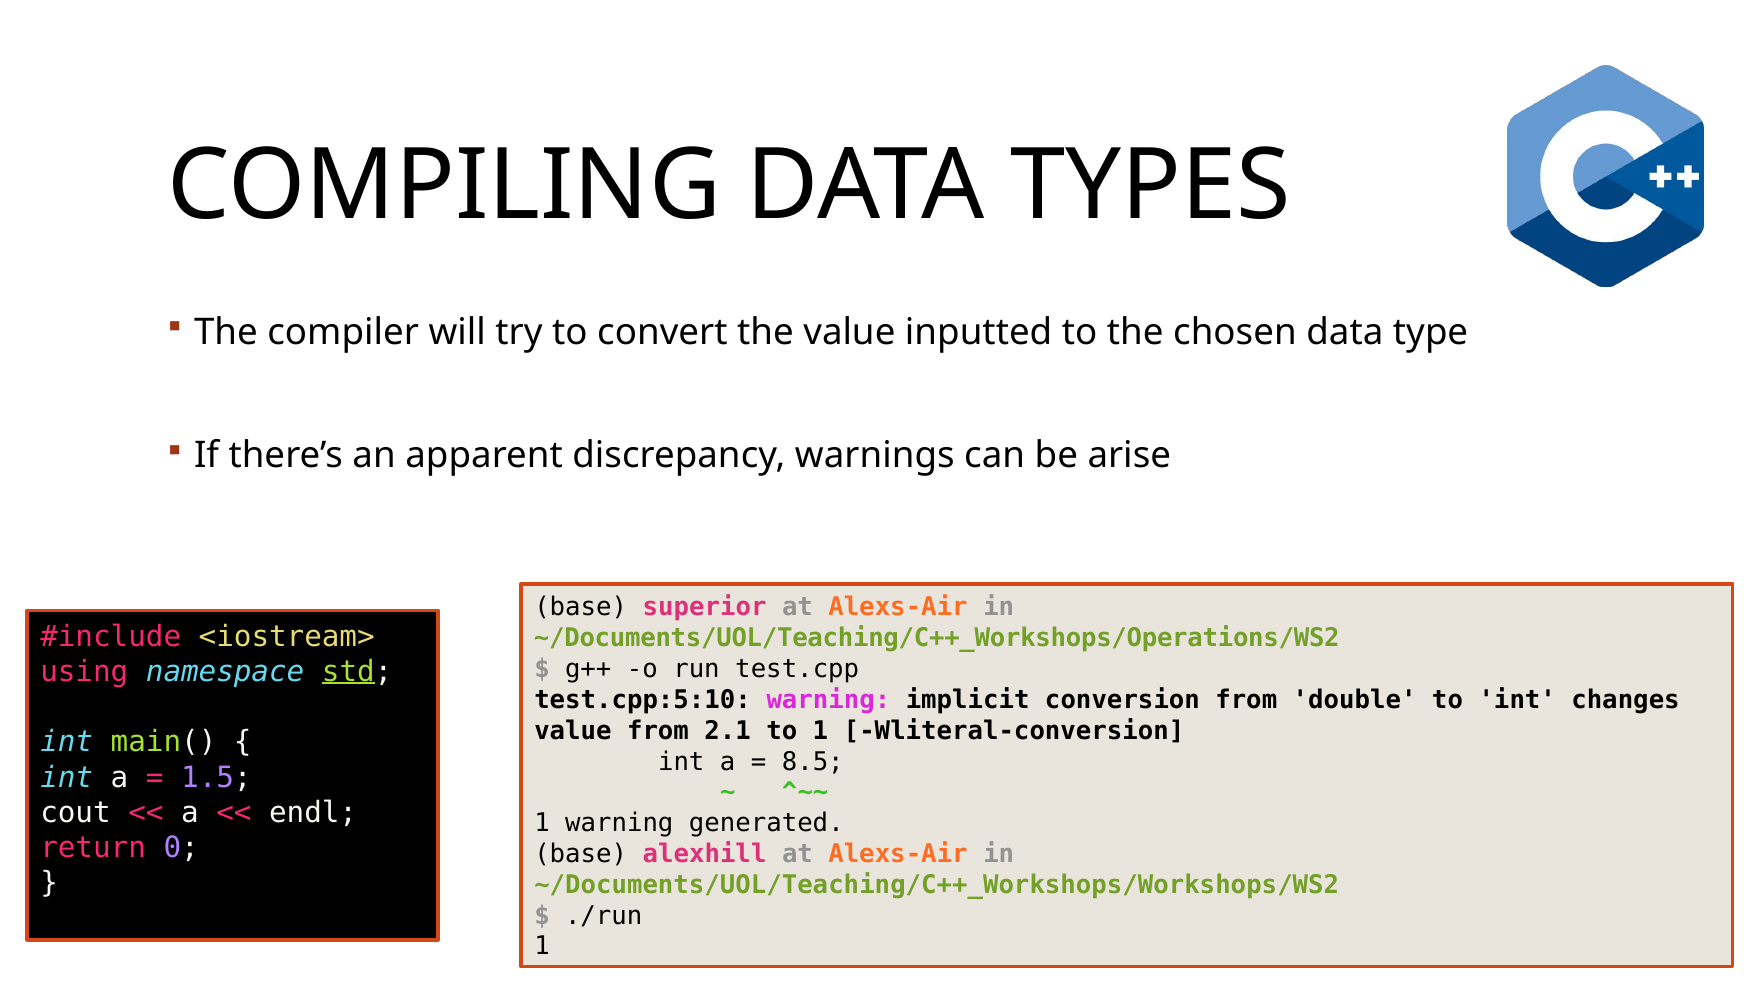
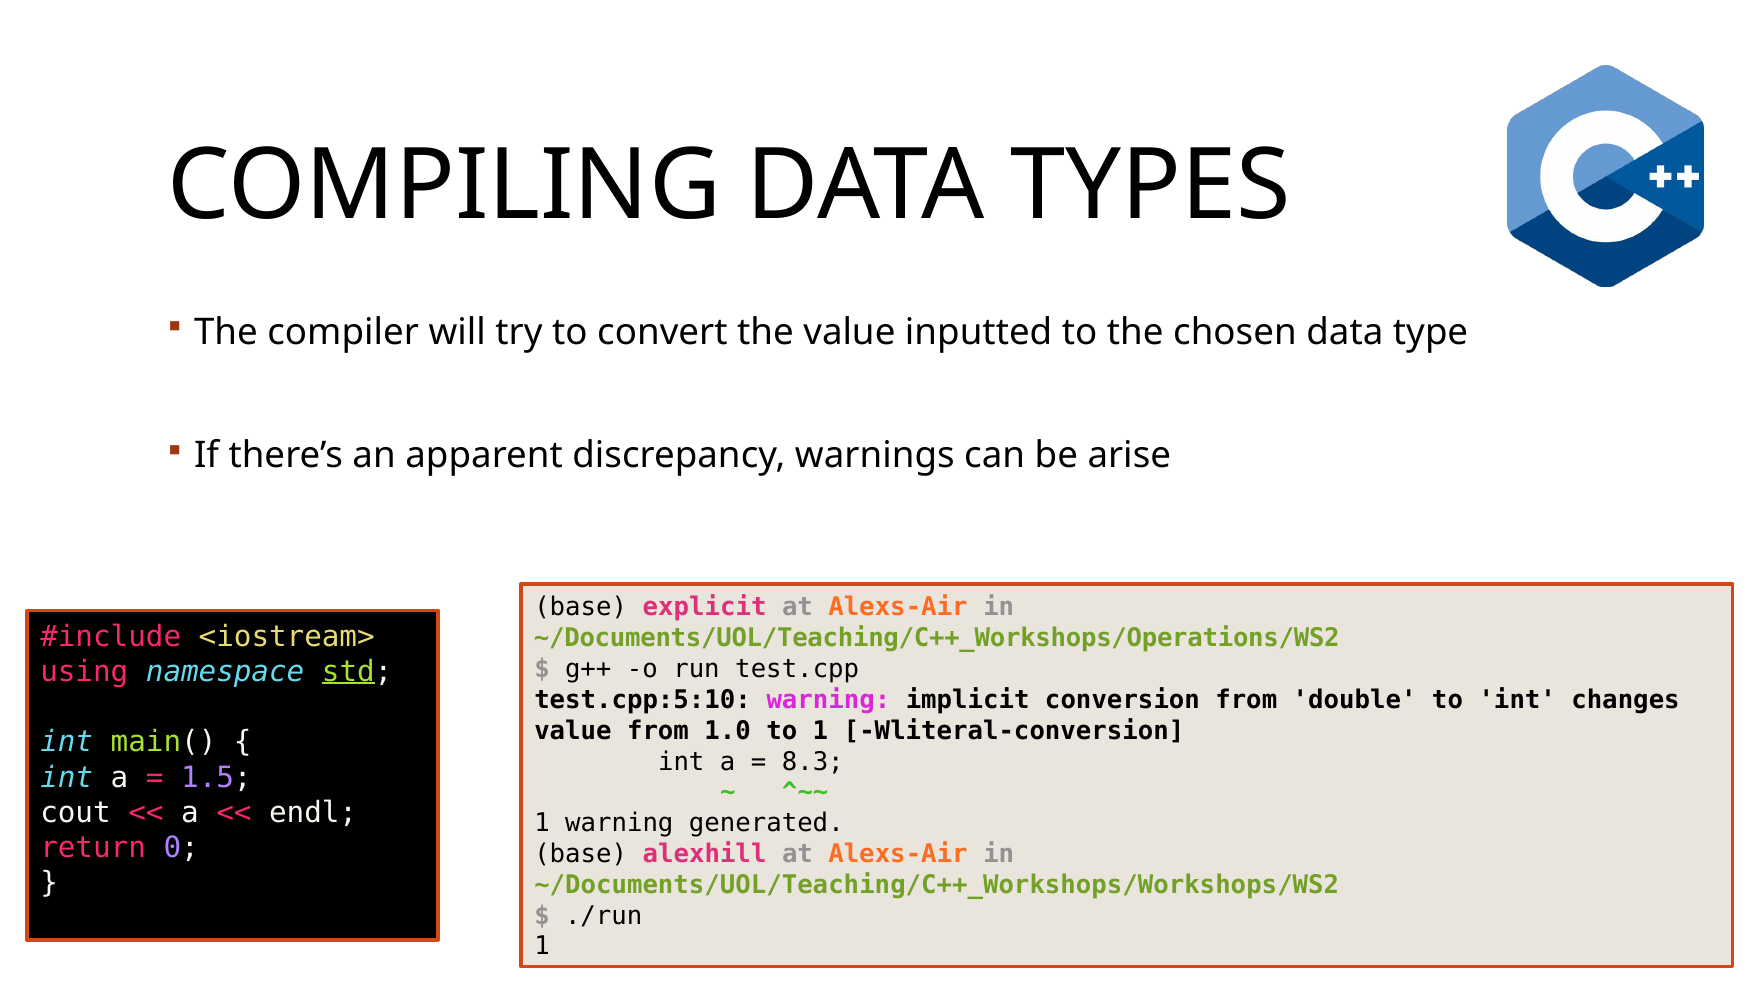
superior: superior -> explicit
2.1: 2.1 -> 1.0
8.5: 8.5 -> 8.3
